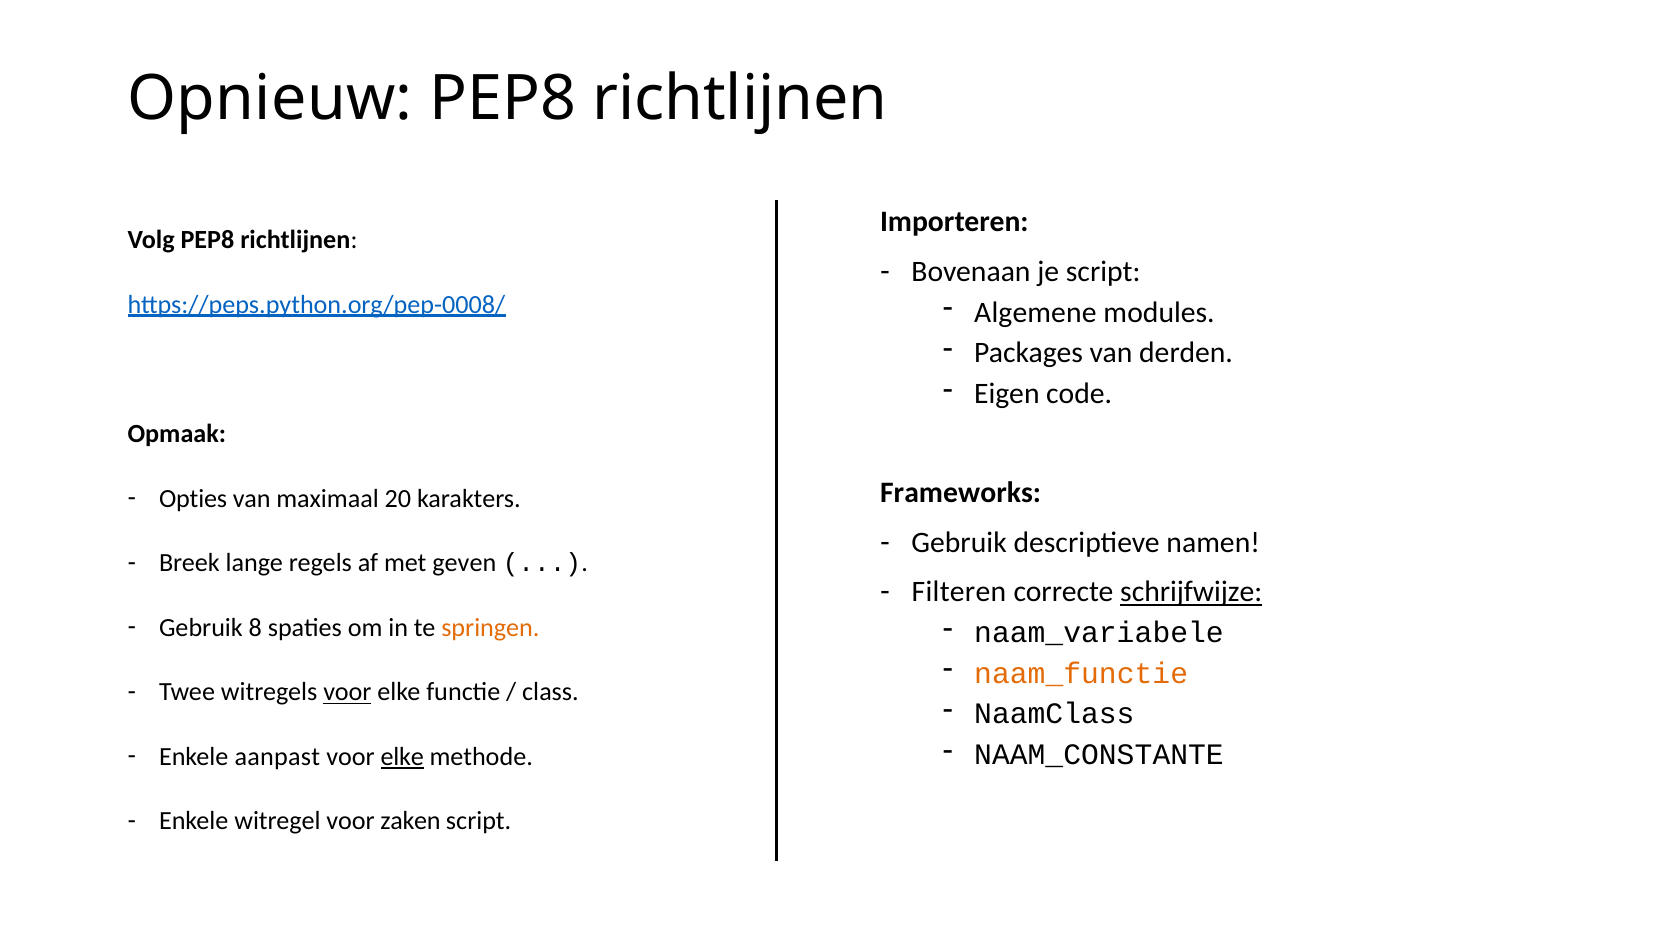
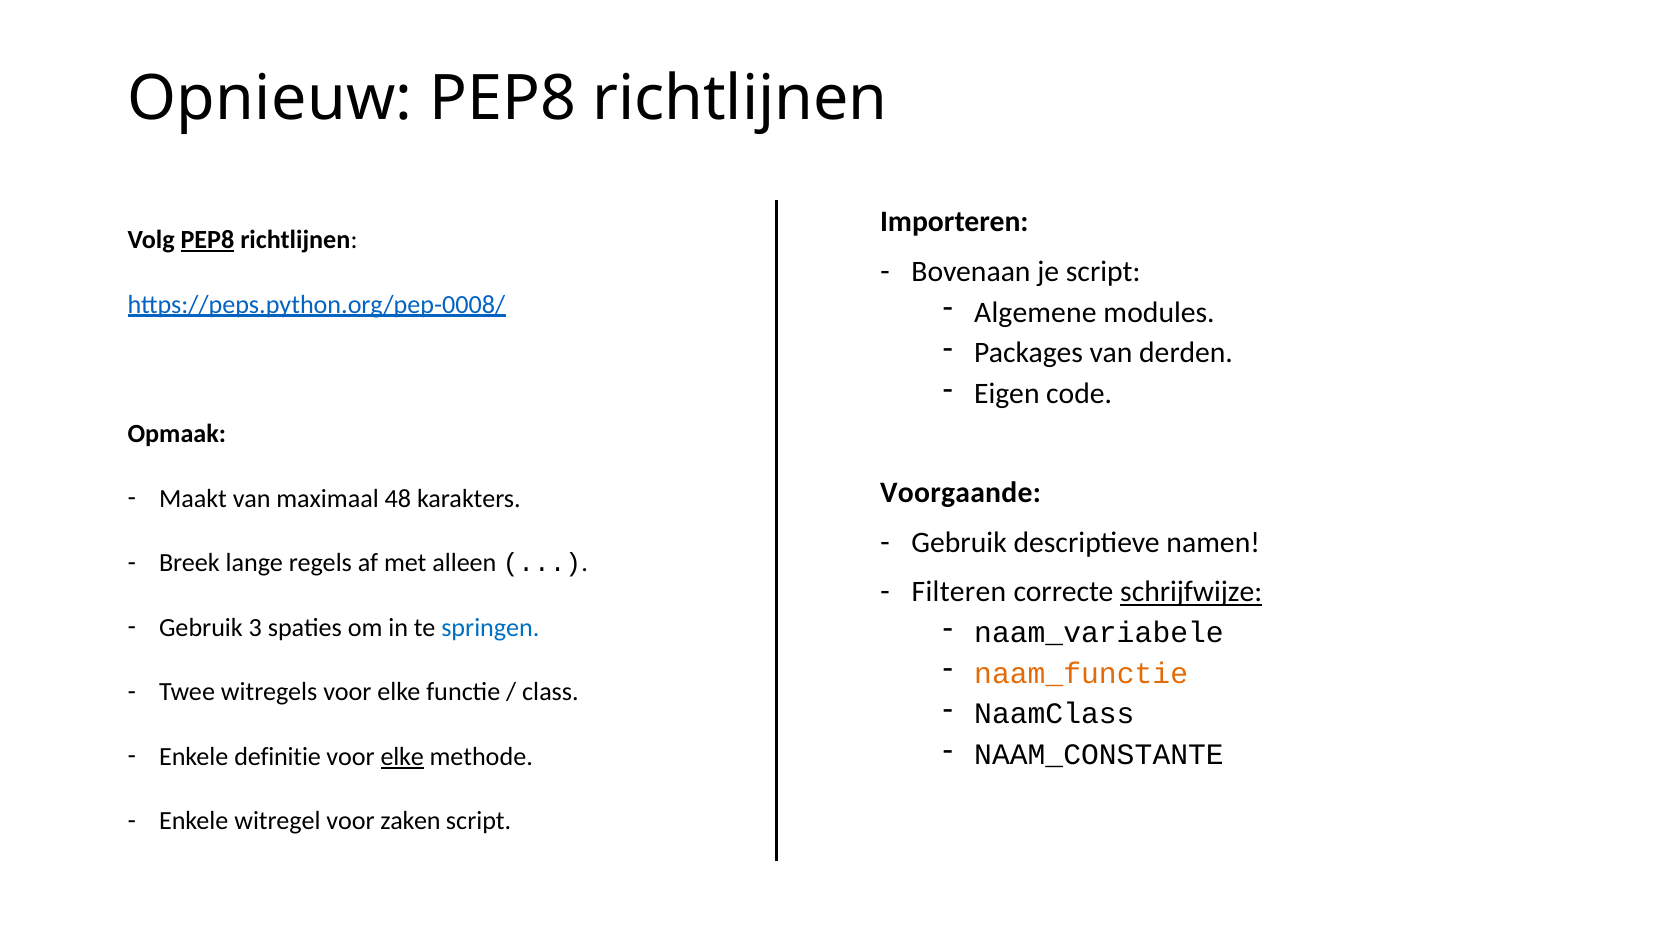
PEP8 at (207, 239) underline: none -> present
Frameworks: Frameworks -> Voorgaande
Opties: Opties -> Maakt
20: 20 -> 48
geven: geven -> alleen
8: 8 -> 3
springen colour: orange -> blue
voor at (347, 692) underline: present -> none
aanpast: aanpast -> definitie
